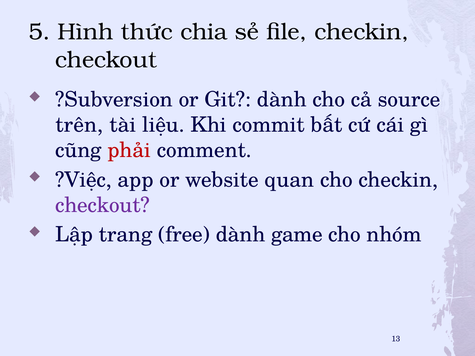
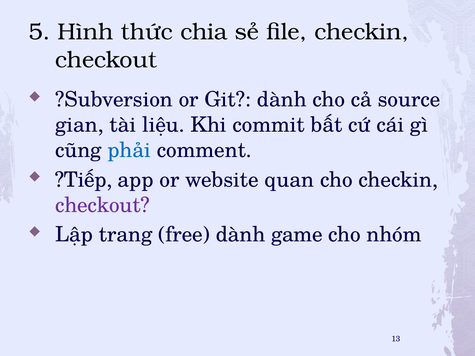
trên: trên -> gian
phải colour: red -> blue
?Việc: ?Việc -> ?Tiếp
